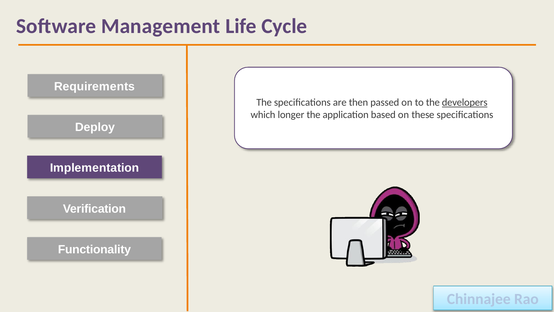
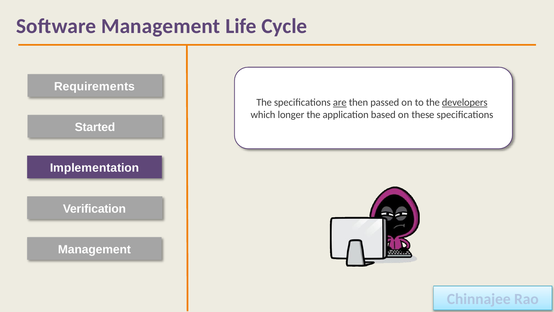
are underline: none -> present
Deploy: Deploy -> Started
Functionality at (94, 249): Functionality -> Management
